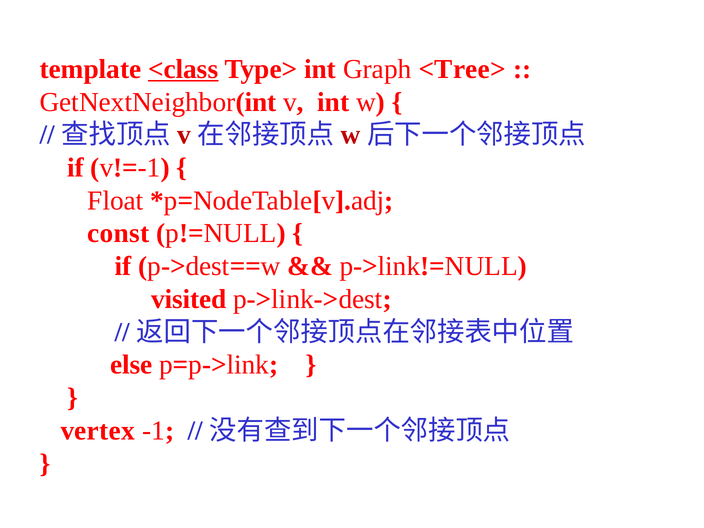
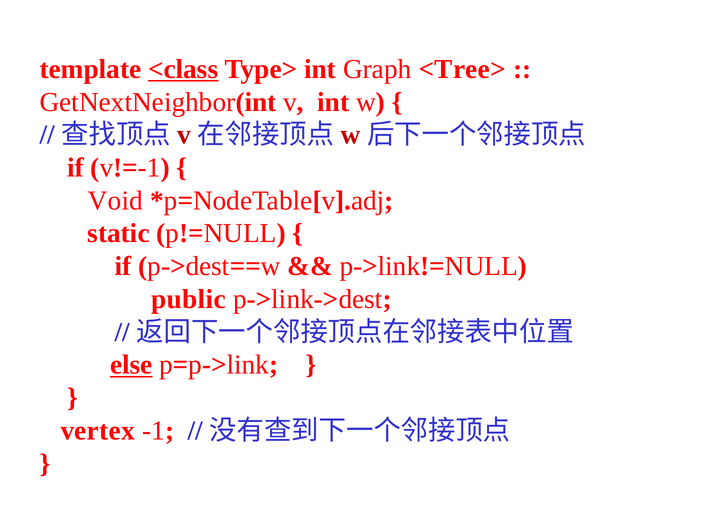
Float: Float -> Void
const: const -> static
visited: visited -> public
else underline: none -> present
